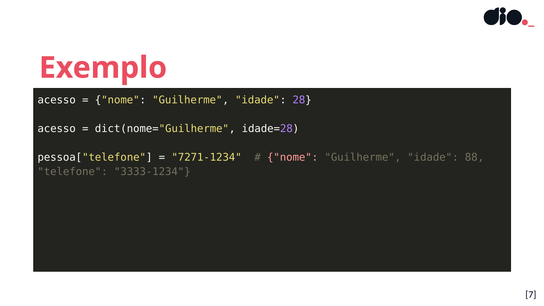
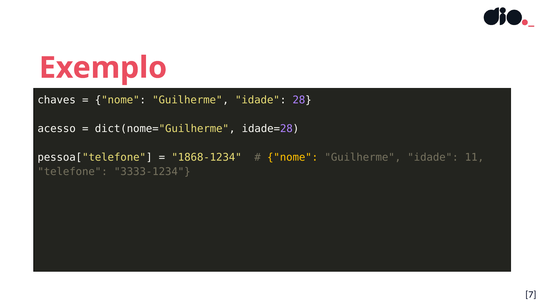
acesso at (57, 100): acesso -> chaves
7271-1234: 7271-1234 -> 1868-1234
nome at (293, 157) colour: pink -> yellow
88: 88 -> 11
